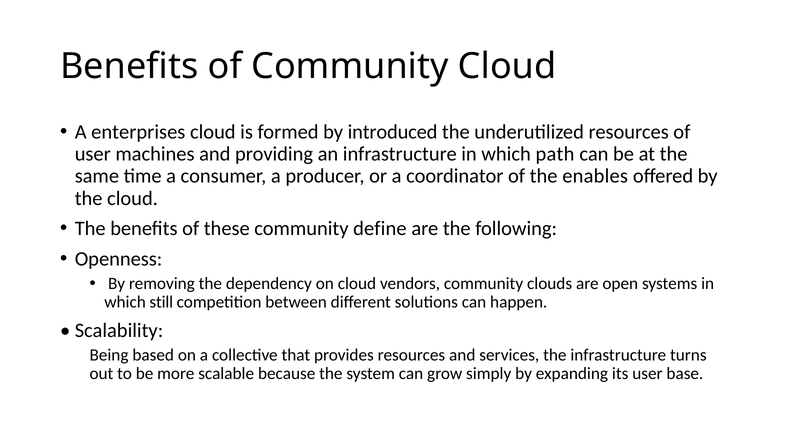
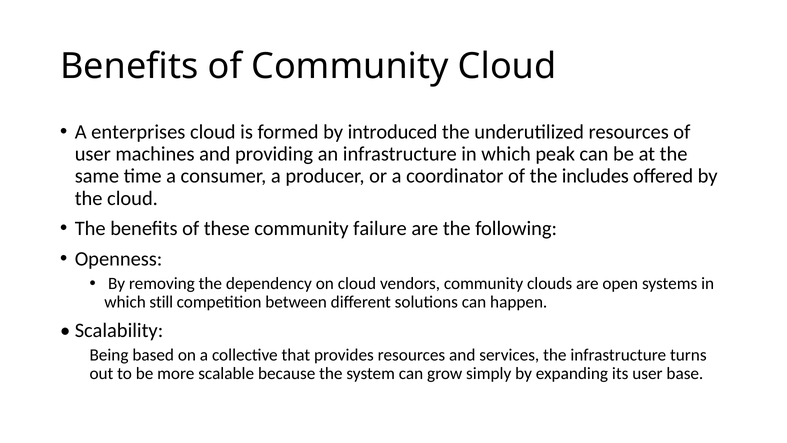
path: path -> peak
enables: enables -> includes
define: define -> failure
